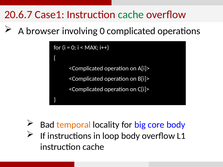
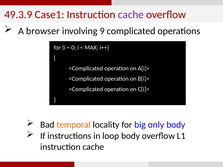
20.6.7: 20.6.7 -> 49.3.9
cache at (131, 15) colour: green -> purple
involving 0: 0 -> 9
core: core -> only
